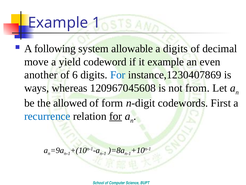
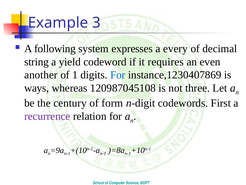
1: 1 -> 3
allowable: allowable -> expresses
a digits: digits -> every
move: move -> string
it example: example -> requires
6: 6 -> 1
120967045608: 120967045608 -> 120987045108
from: from -> three
allowed: allowed -> century
recurrence colour: blue -> purple
for at (116, 116) underline: present -> none
